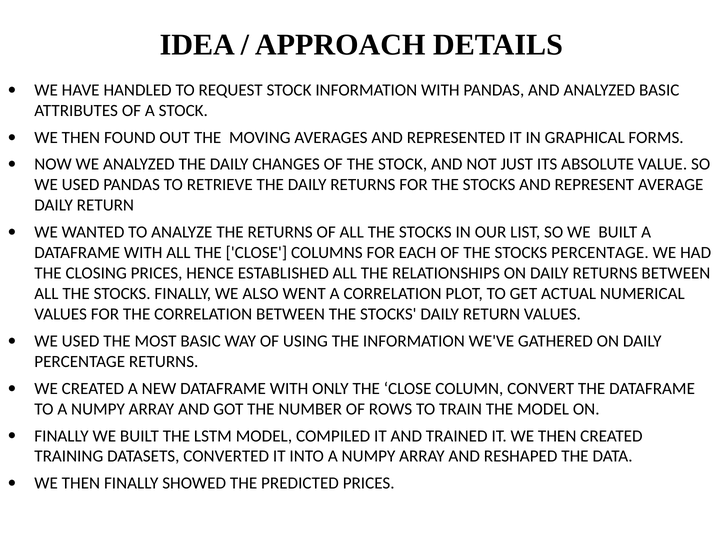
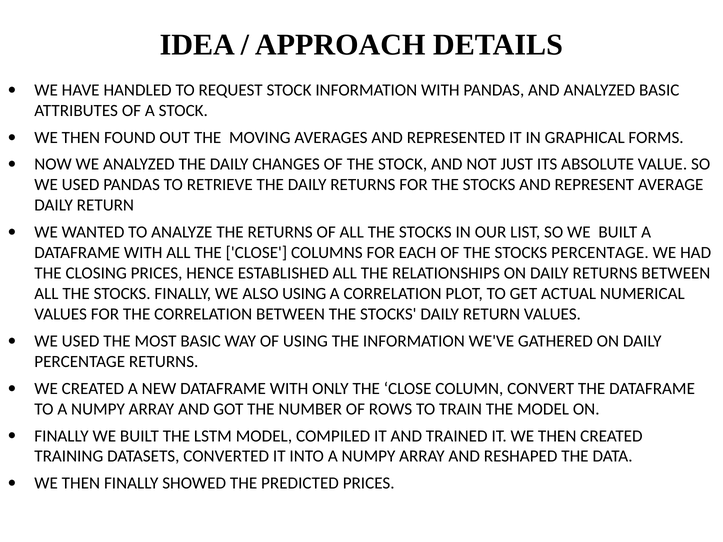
ALSO WENT: WENT -> USING
